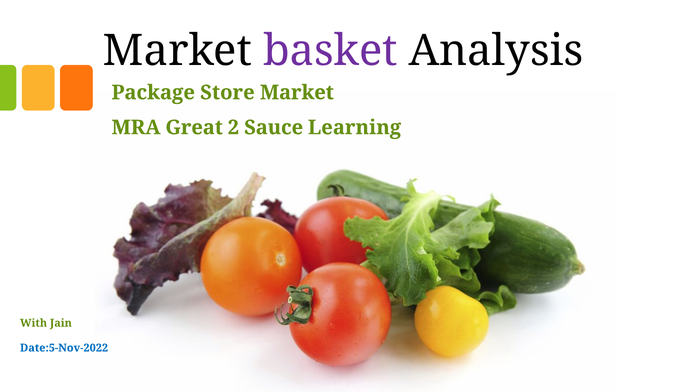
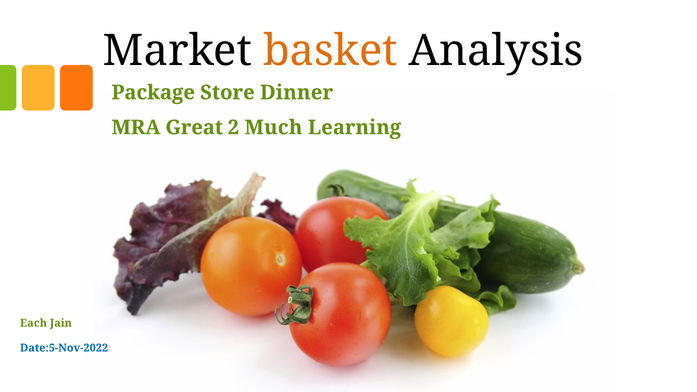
basket colour: purple -> orange
Store Market: Market -> Dinner
Sauce: Sauce -> Much
With: With -> Each
